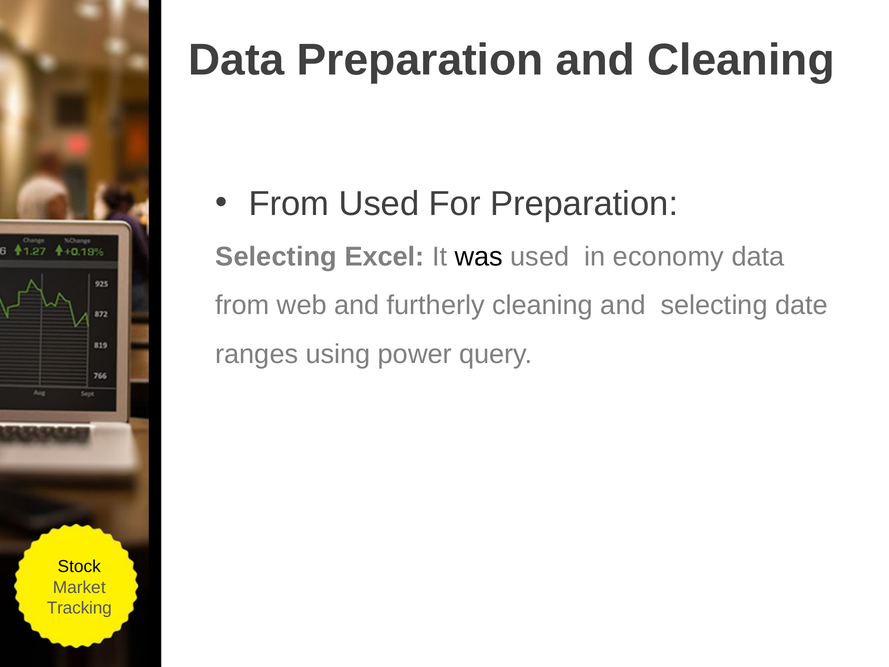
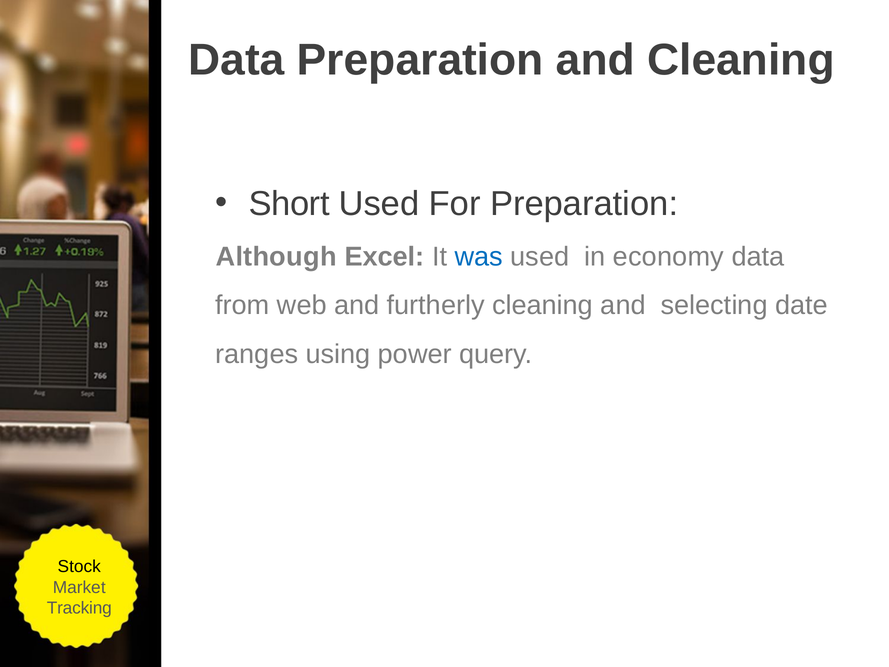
From at (289, 204): From -> Short
Selecting at (276, 257): Selecting -> Although
was colour: black -> blue
